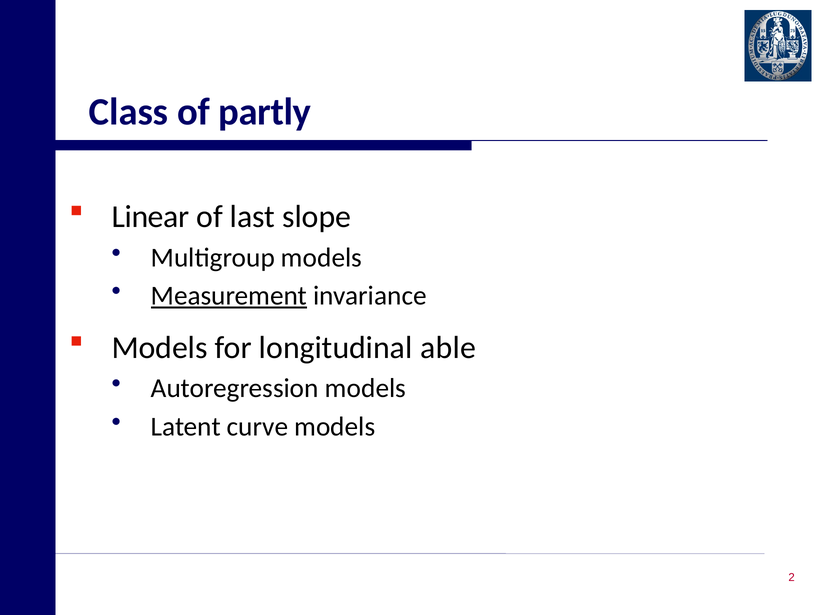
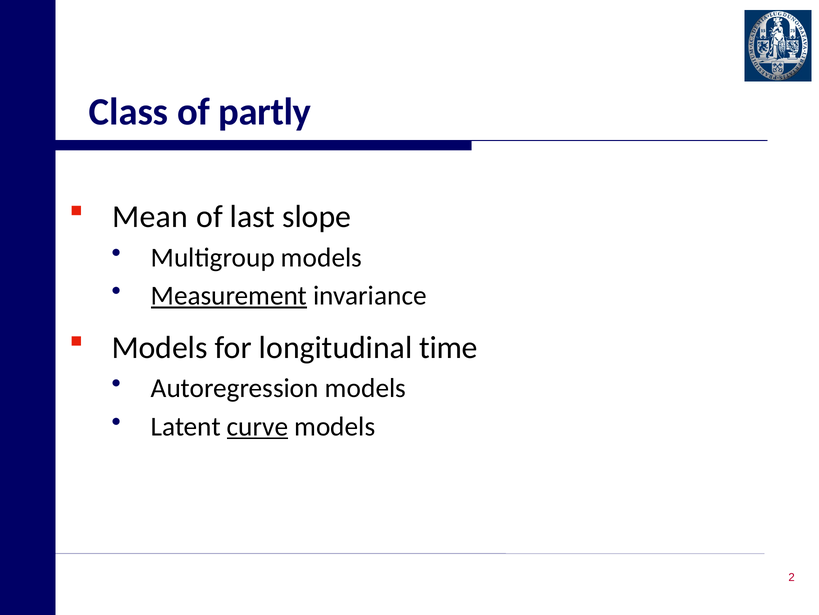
Linear: Linear -> Mean
able: able -> time
curve underline: none -> present
